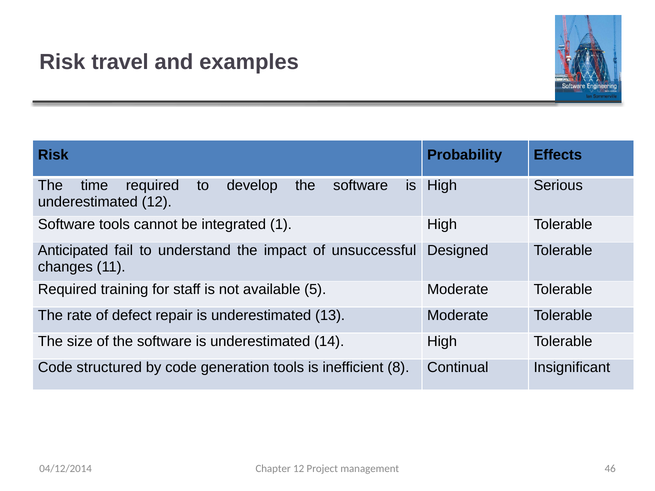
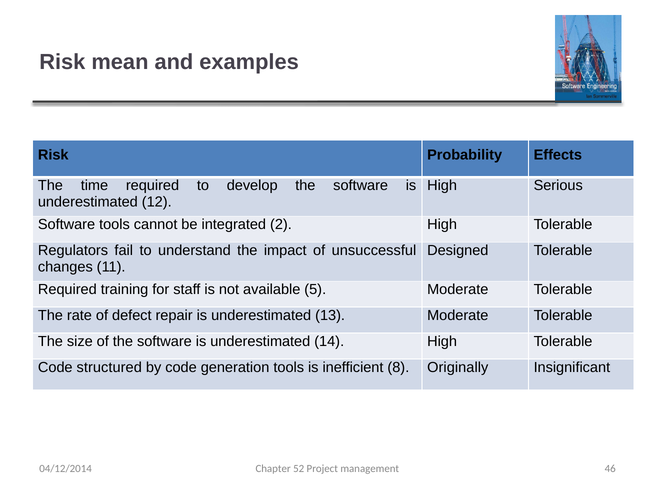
travel: travel -> mean
1: 1 -> 2
Anticipated: Anticipated -> Regulators
Continual: Continual -> Originally
Chapter 12: 12 -> 52
